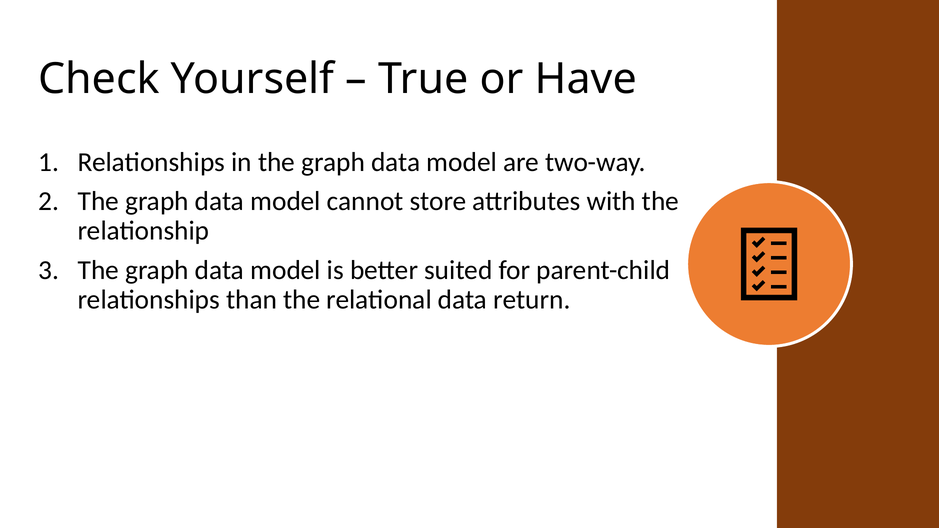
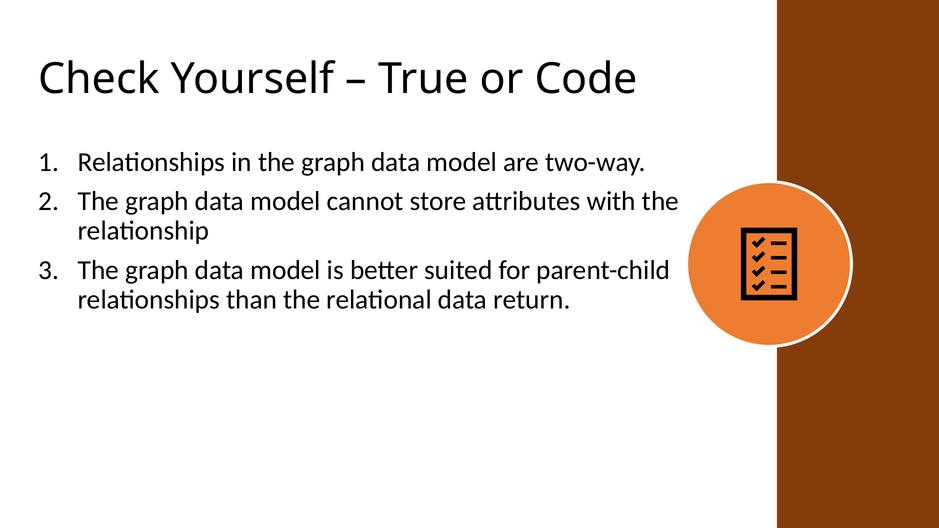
Have: Have -> Code
